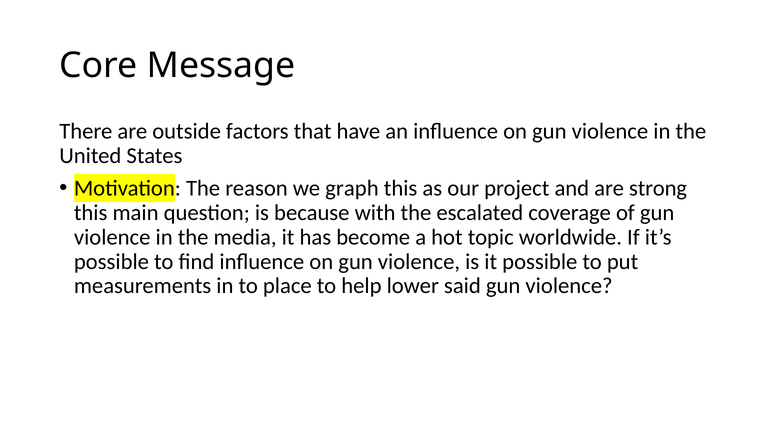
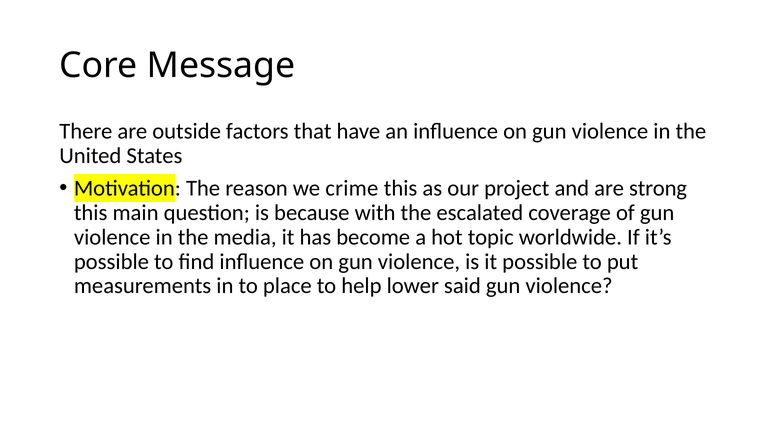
graph: graph -> crime
